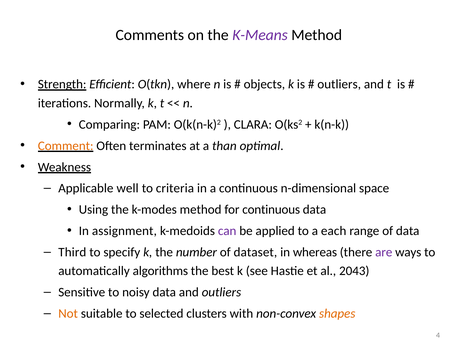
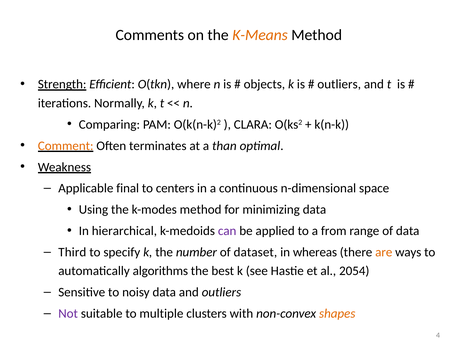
K-Means colour: purple -> orange
well: well -> final
criteria: criteria -> centers
for continuous: continuous -> minimizing
assignment: assignment -> hierarchical
each: each -> from
are colour: purple -> orange
2043: 2043 -> 2054
Not colour: orange -> purple
selected: selected -> multiple
